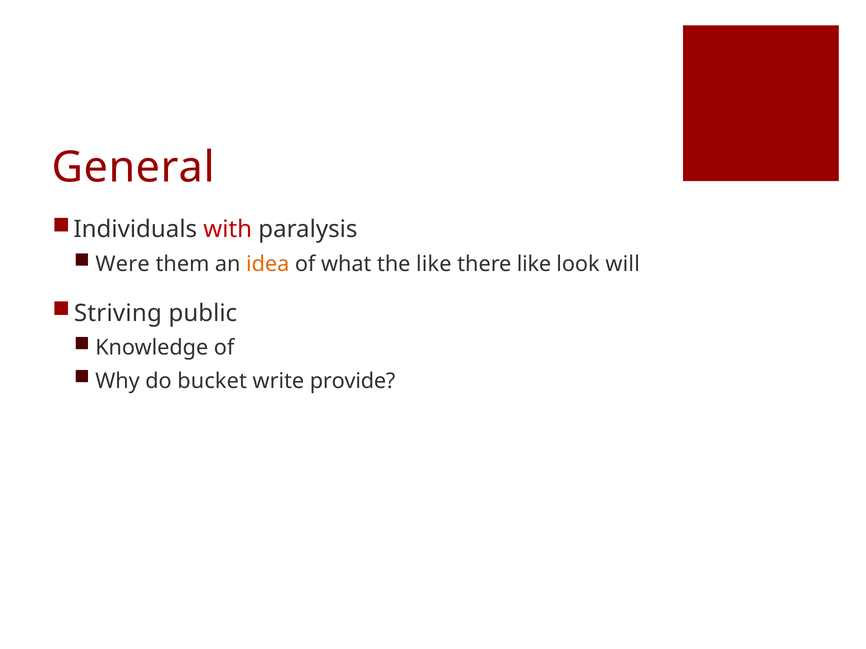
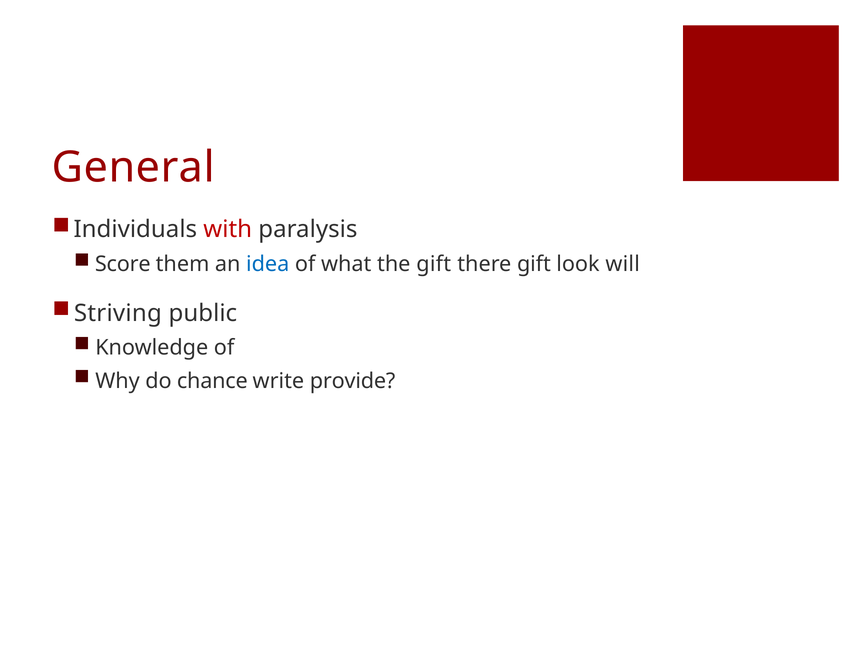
Were: Were -> Score
idea colour: orange -> blue
the like: like -> gift
there like: like -> gift
bucket: bucket -> chance
